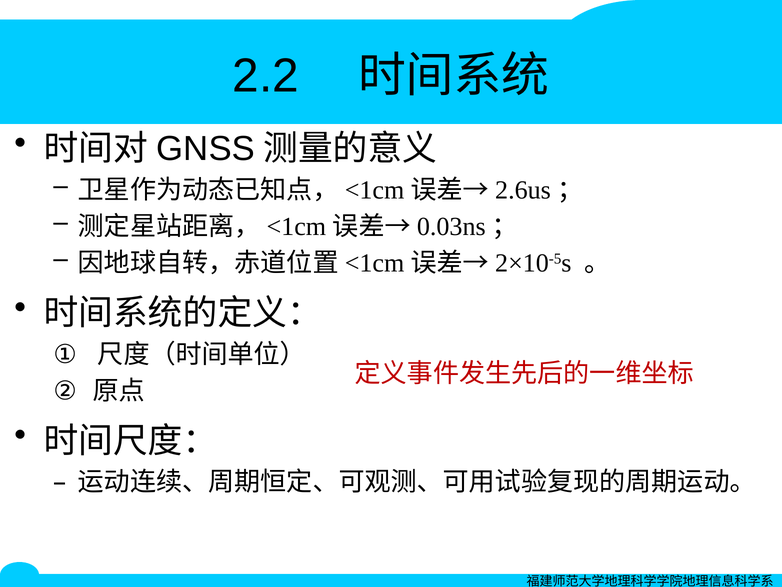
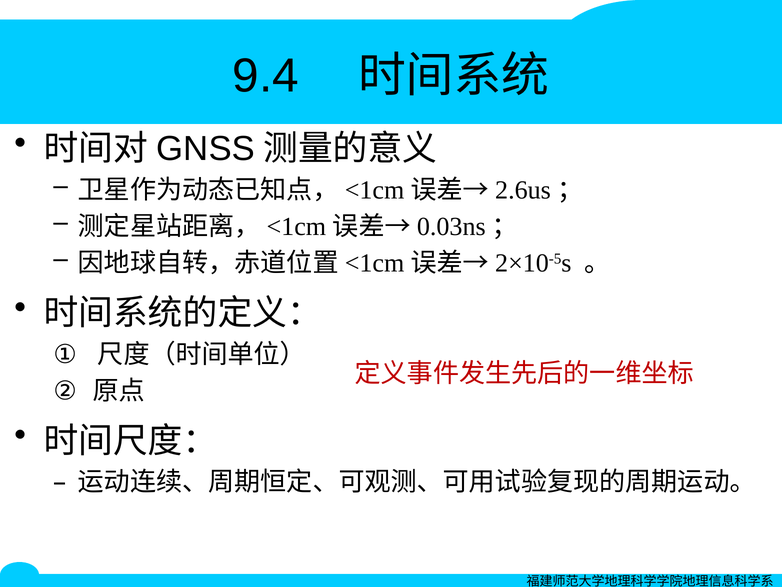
2.2: 2.2 -> 9.4
